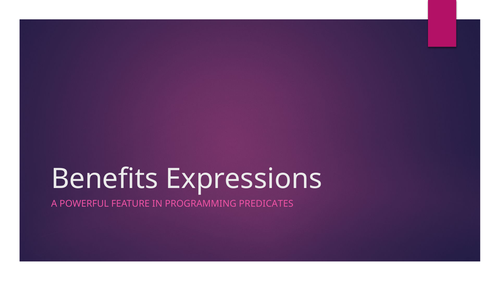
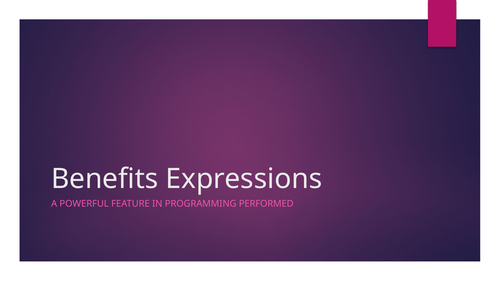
PREDICATES: PREDICATES -> PERFORMED
